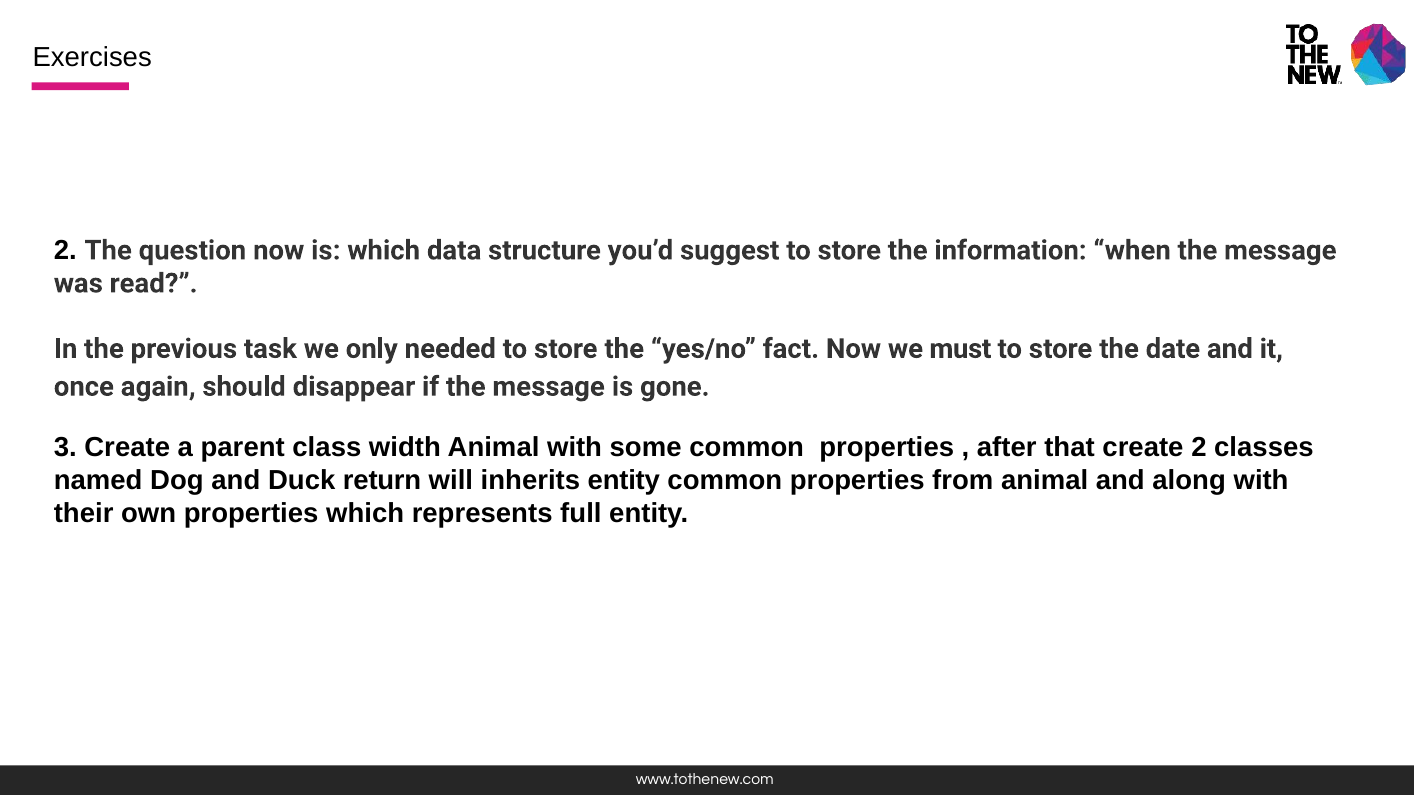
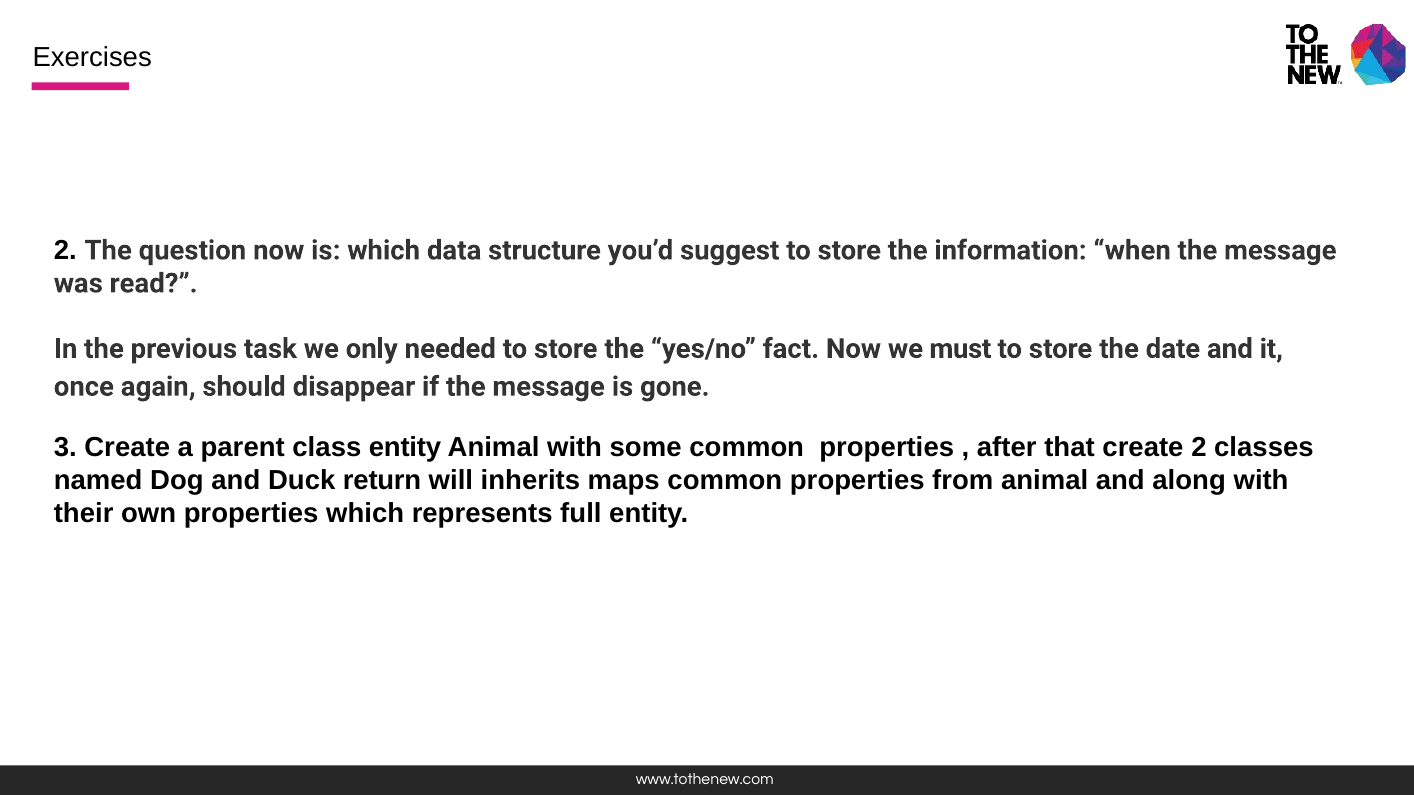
class width: width -> entity
inherits entity: entity -> maps
